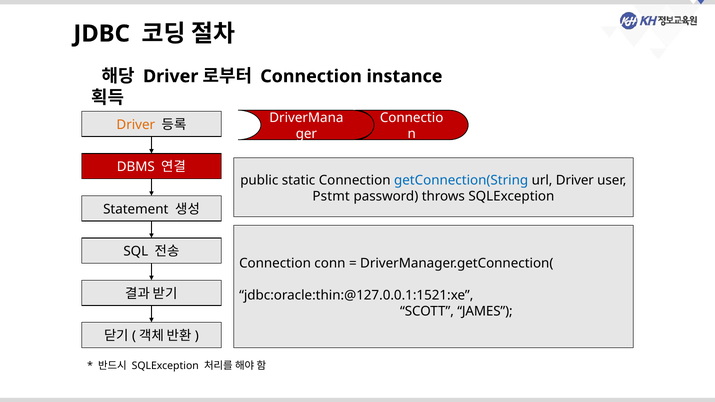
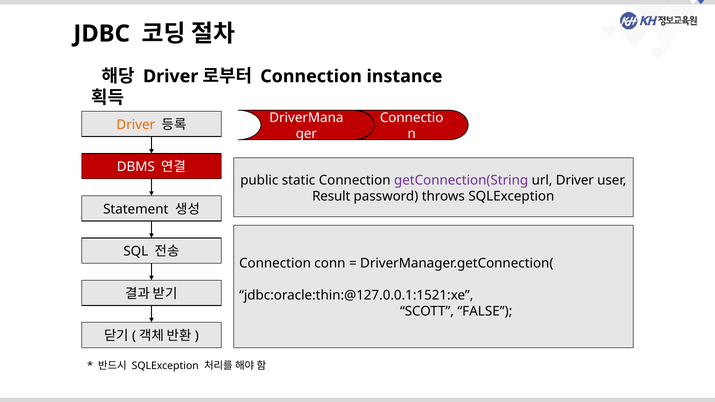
getConnection(String colour: blue -> purple
Pstmt: Pstmt -> Result
JAMES: JAMES -> FALSE
